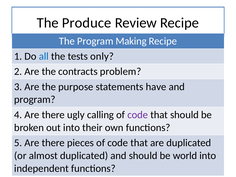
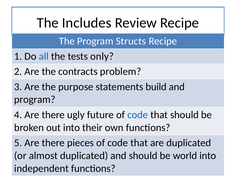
Produce: Produce -> Includes
Making: Making -> Structs
have: have -> build
calling: calling -> future
code at (138, 115) colour: purple -> blue
